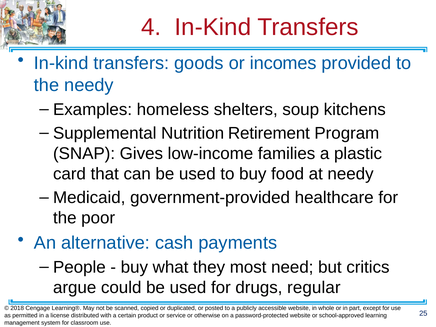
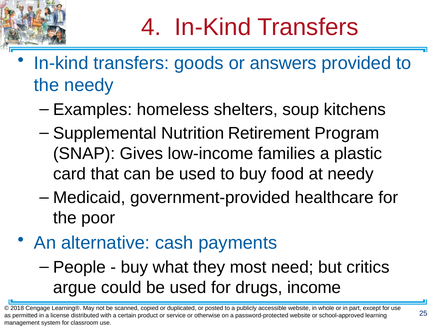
incomes: incomes -> answers
regular: regular -> income
